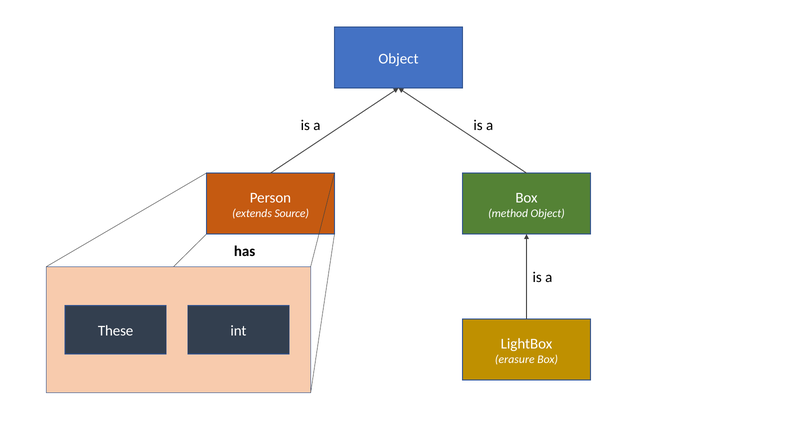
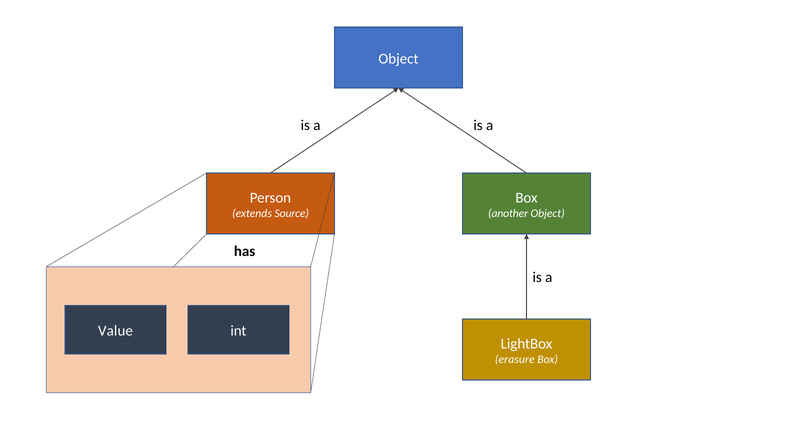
method: method -> another
These: These -> Value
